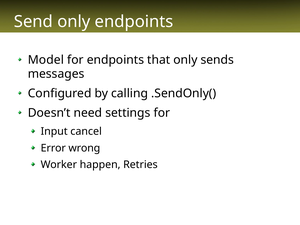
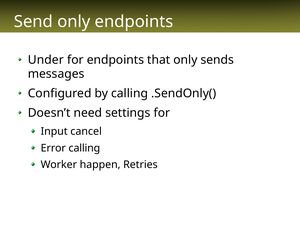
Model: Model -> Under
Error wrong: wrong -> calling
